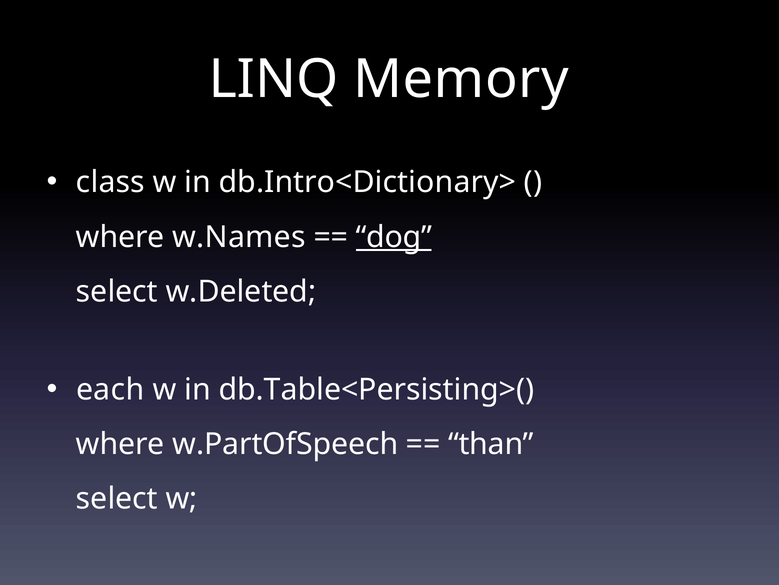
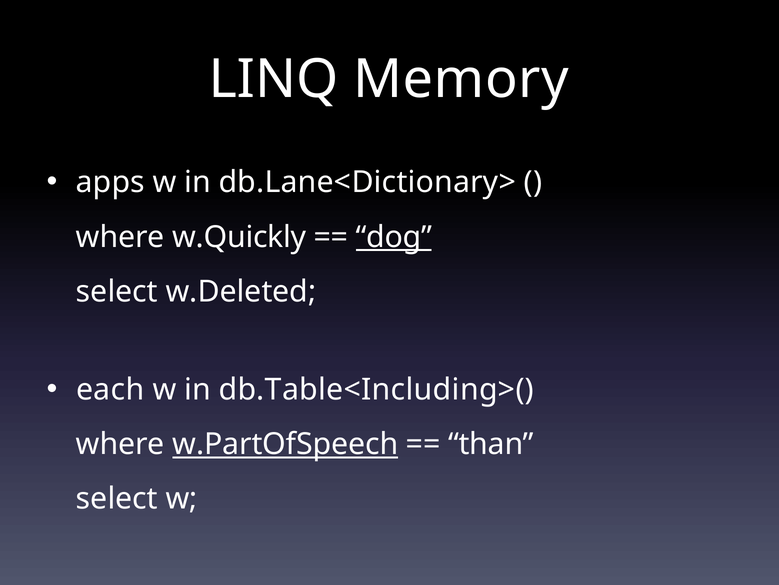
class: class -> apps
db.Intro<Dictionary>: db.Intro<Dictionary> -> db.Lane<Dictionary>
w.Names: w.Names -> w.Quickly
db.Table<Persisting>(: db.Table<Persisting>( -> db.Table<Including>(
w.PartOfSpeech underline: none -> present
